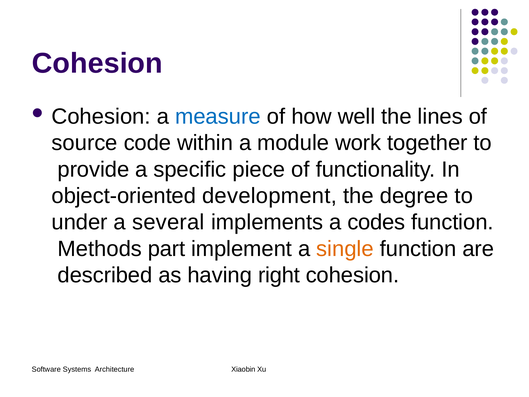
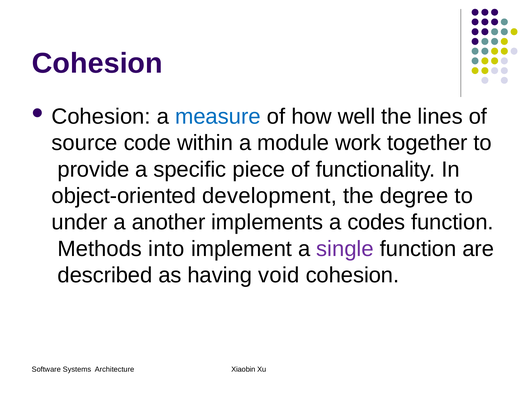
several: several -> another
part: part -> into
single colour: orange -> purple
right: right -> void
